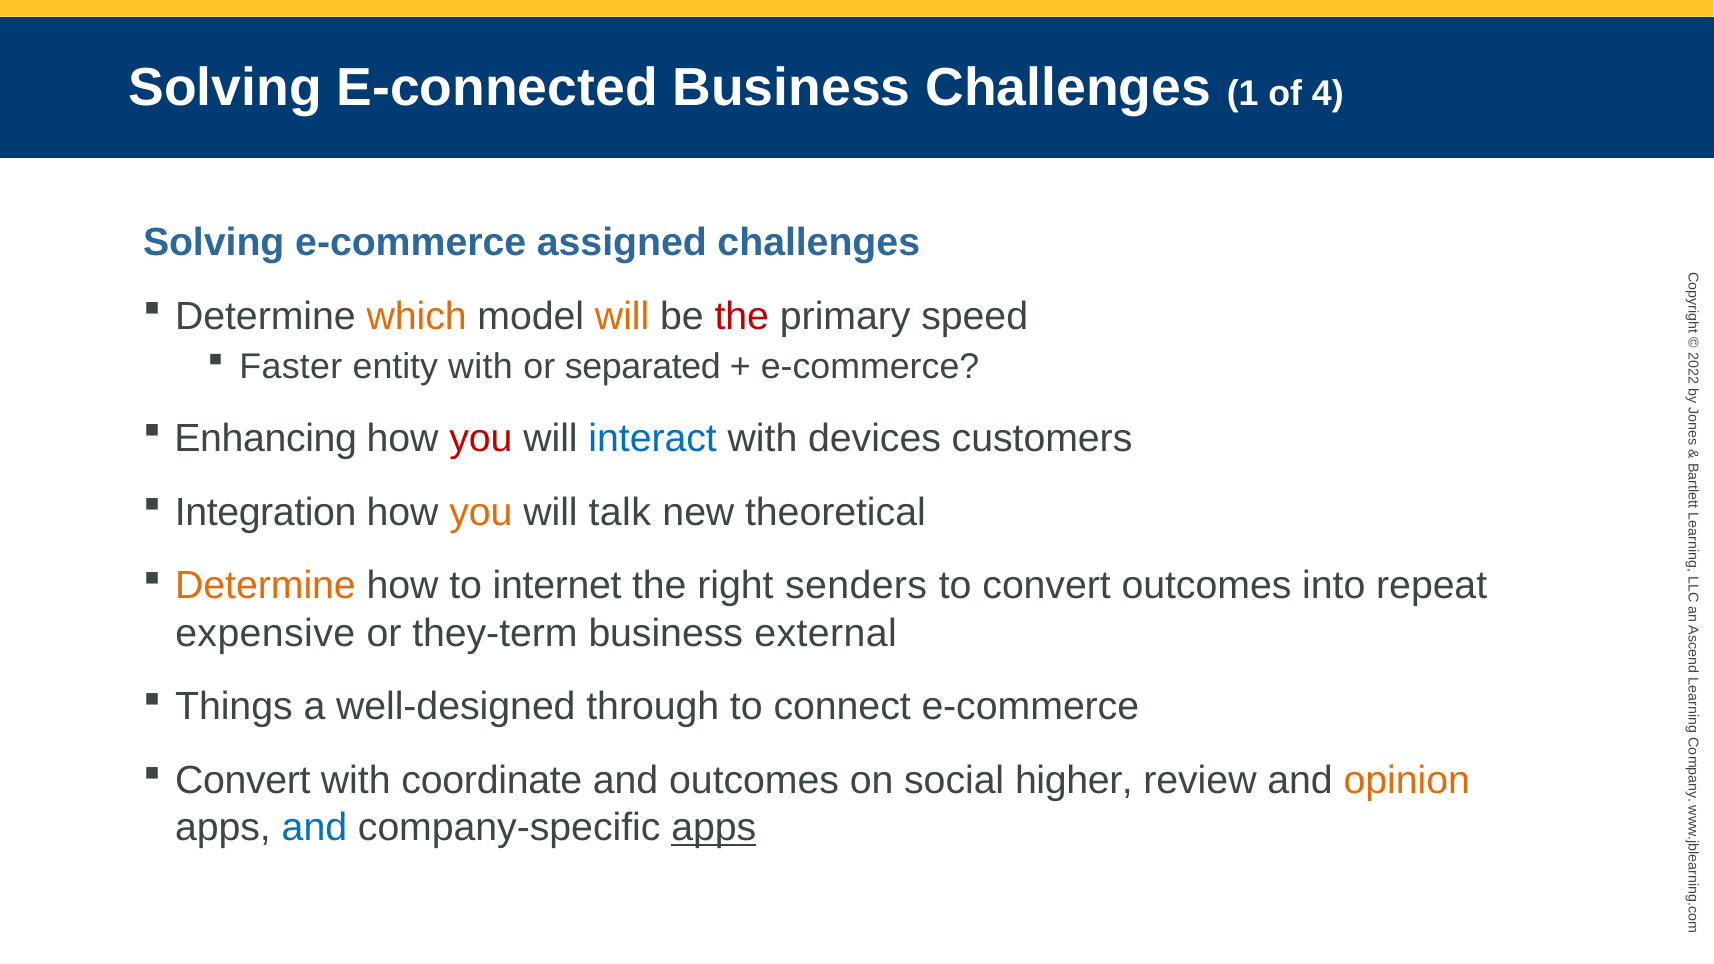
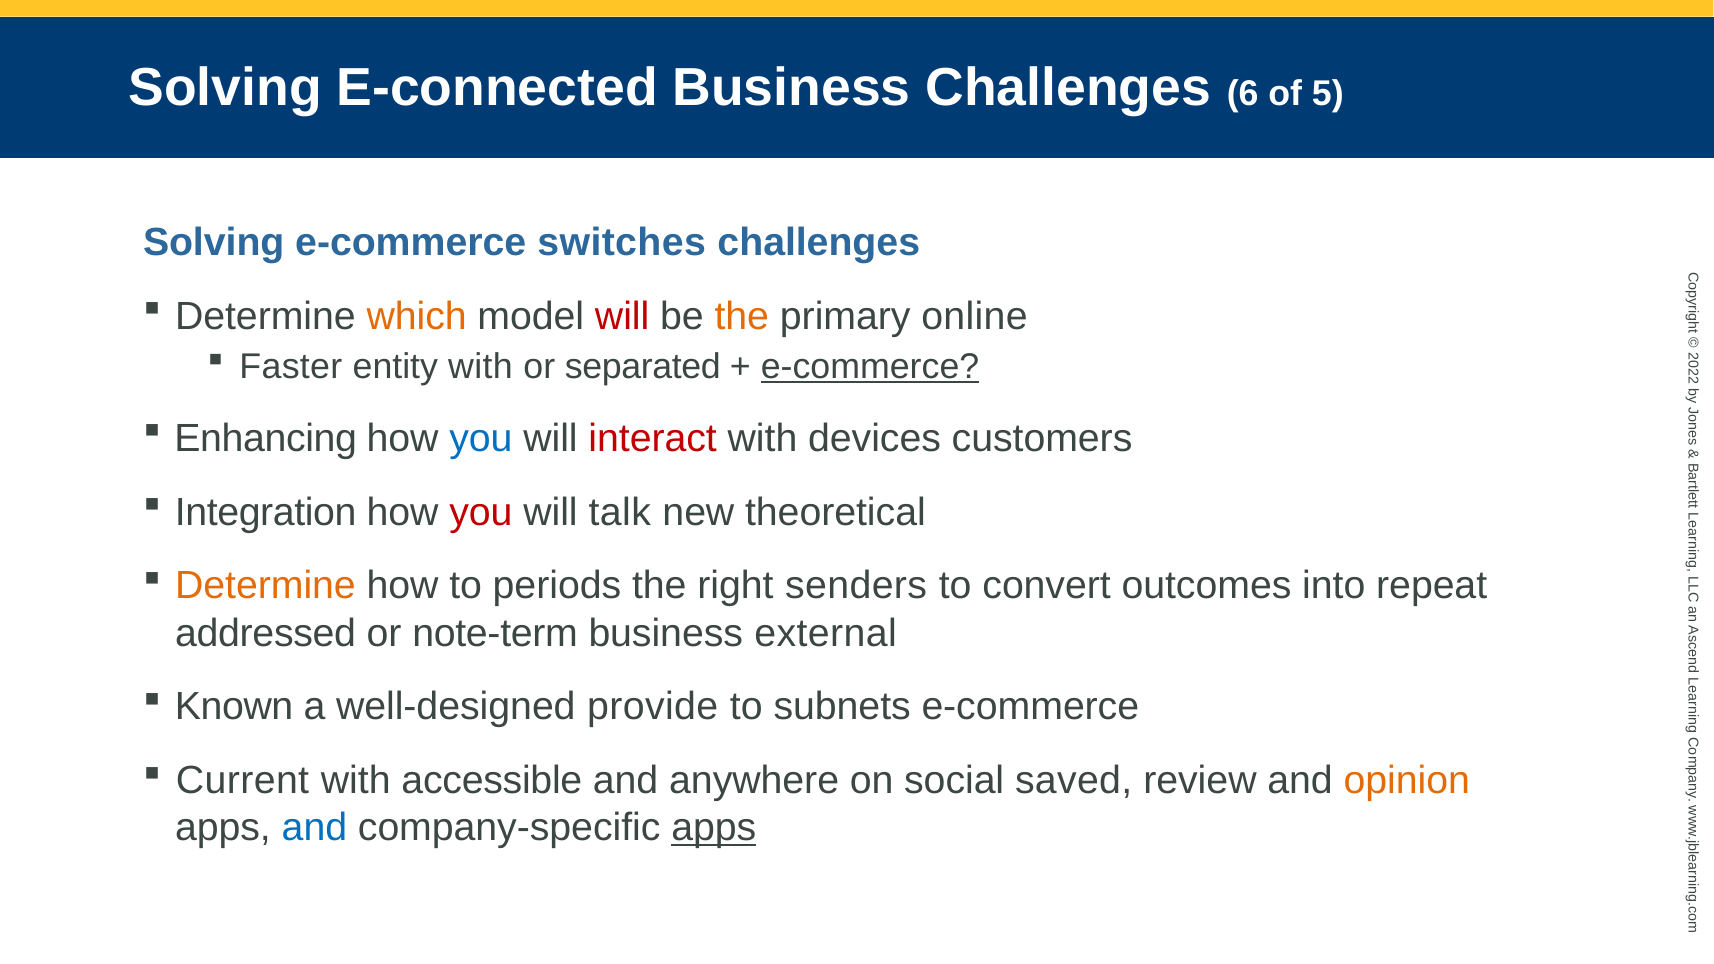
1: 1 -> 6
4: 4 -> 5
assigned: assigned -> switches
will at (622, 316) colour: orange -> red
the at (742, 316) colour: red -> orange
speed: speed -> online
e-commerce at (870, 366) underline: none -> present
you at (481, 438) colour: red -> blue
interact colour: blue -> red
you at (481, 512) colour: orange -> red
internet: internet -> periods
expensive: expensive -> addressed
they-term: they-term -> note-term
Things: Things -> Known
through: through -> provide
connect: connect -> subnets
Convert at (243, 781): Convert -> Current
coordinate: coordinate -> accessible
and outcomes: outcomes -> anywhere
higher: higher -> saved
